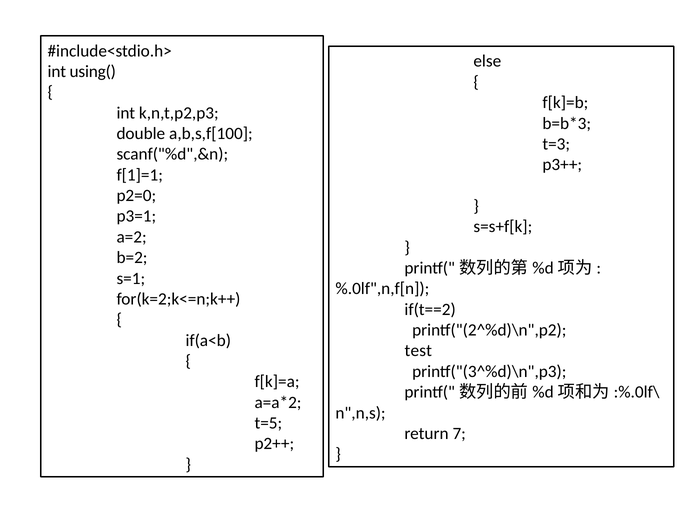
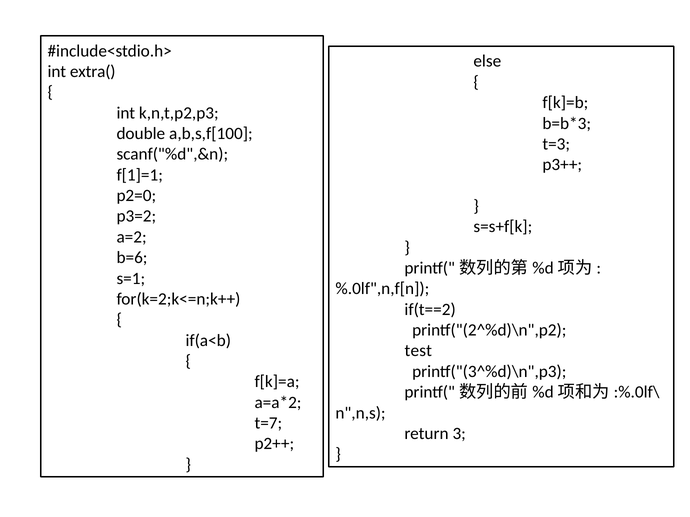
using(: using( -> extra(
p3=1: p3=1 -> p3=2
b=2: b=2 -> b=6
t=5: t=5 -> t=7
7: 7 -> 3
